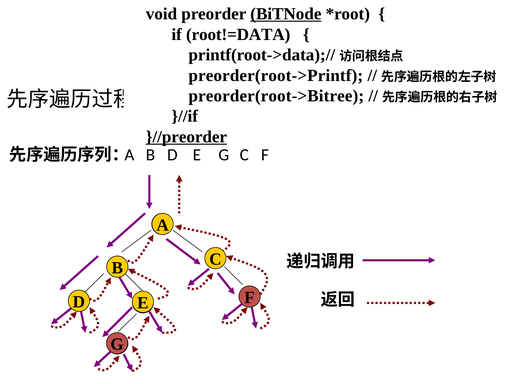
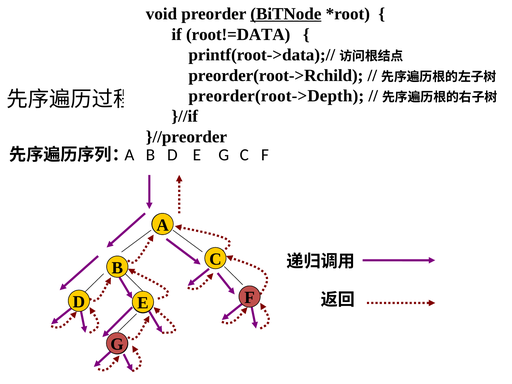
preorder(root->Printf: preorder(root->Printf -> preorder(root->Rchild
preorder(root->Bitree: preorder(root->Bitree -> preorder(root->Depth
}//preorder underline: present -> none
